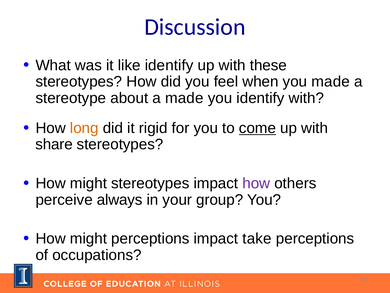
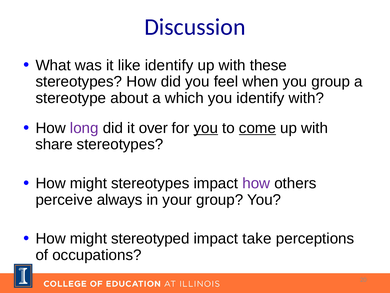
you made: made -> group
a made: made -> which
long colour: orange -> purple
rigid: rigid -> over
you at (206, 128) underline: none -> present
might perceptions: perceptions -> stereotyped
